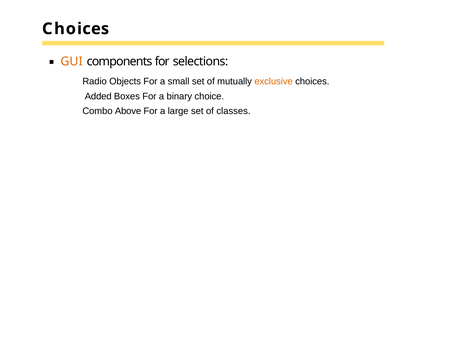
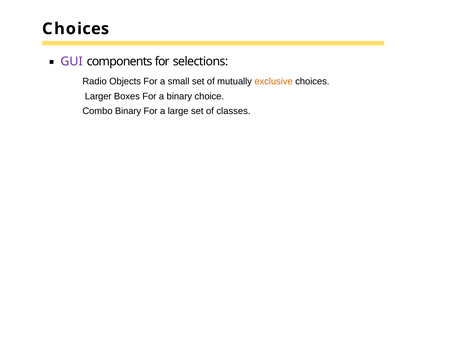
GUI colour: orange -> purple
Added: Added -> Larger
Combo Above: Above -> Binary
